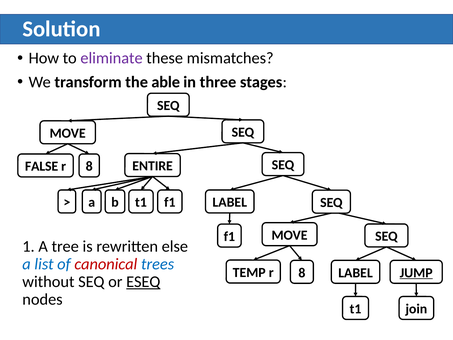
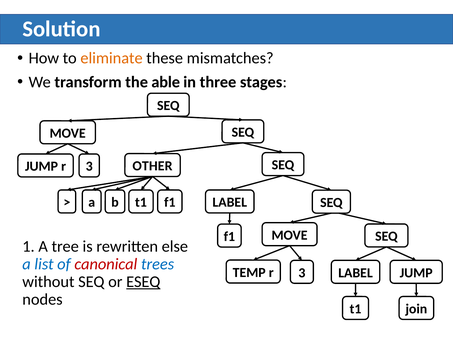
eliminate colour: purple -> orange
ENTIRE: ENTIRE -> OTHER
FALSE at (42, 166): FALSE -> JUMP
8 at (89, 166): 8 -> 3
TEMP r 8: 8 -> 3
JUMP at (416, 273) underline: present -> none
